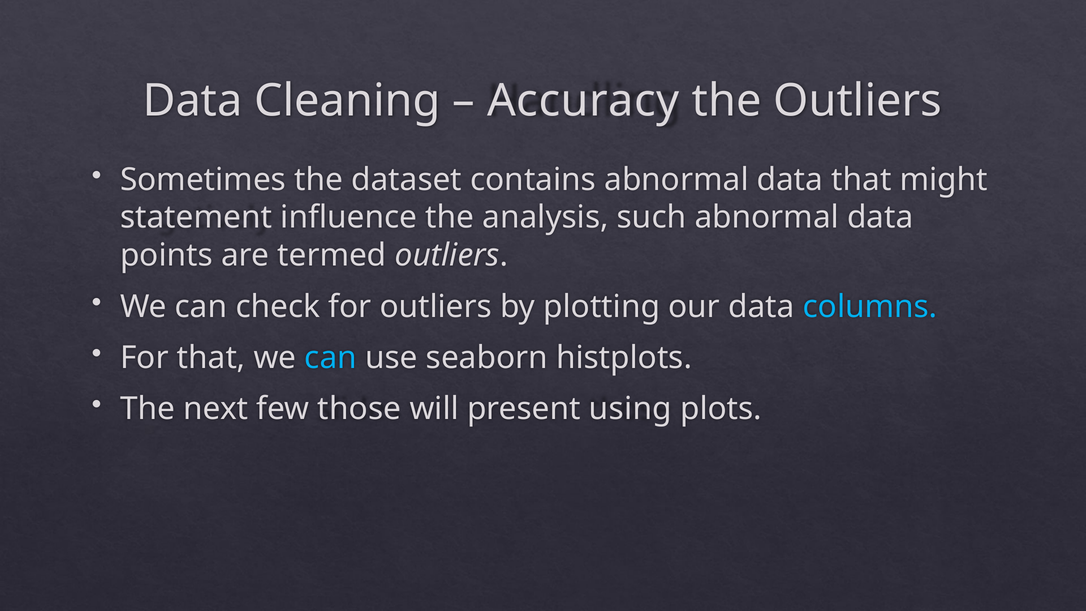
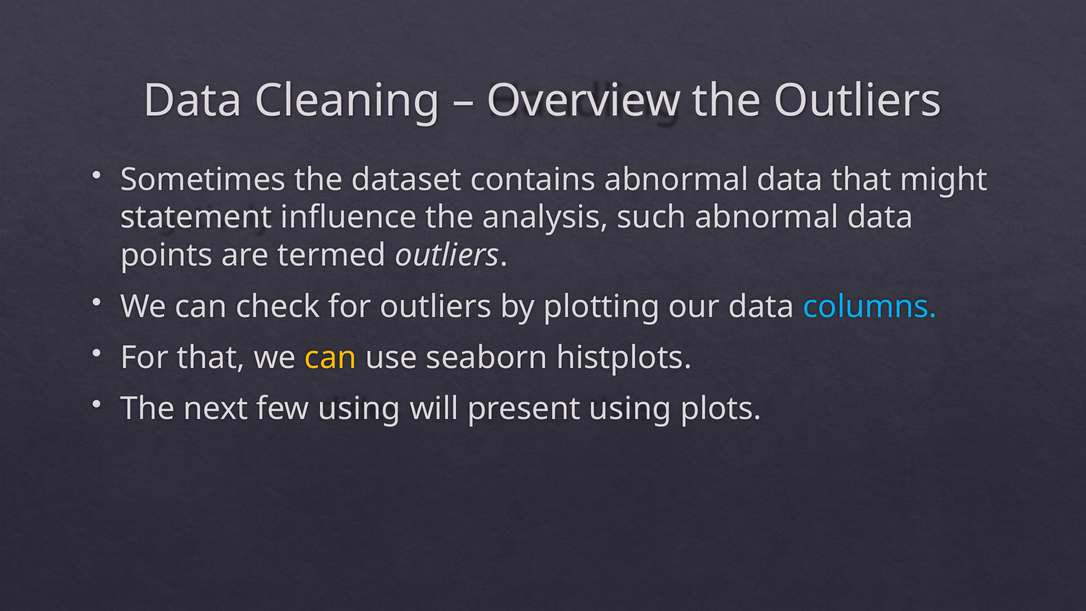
Accuracy: Accuracy -> Overview
can at (331, 358) colour: light blue -> yellow
few those: those -> using
